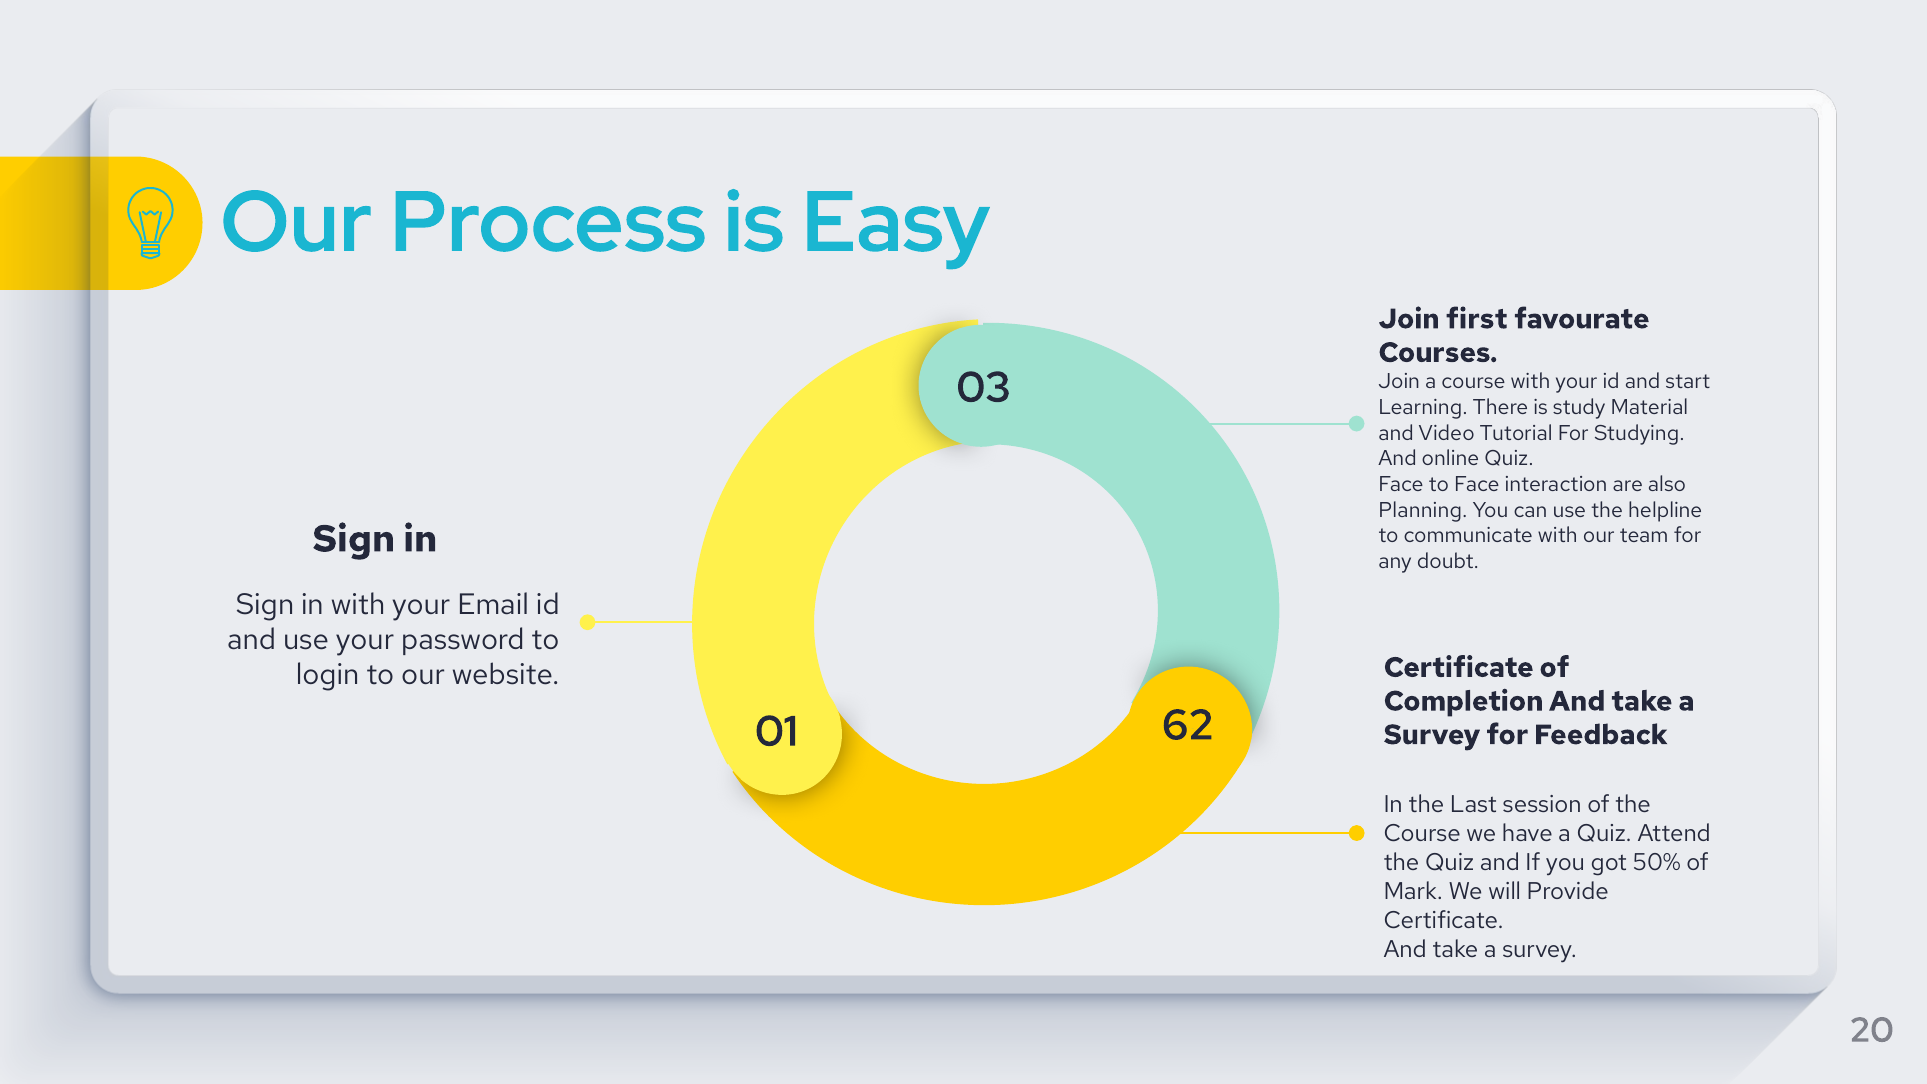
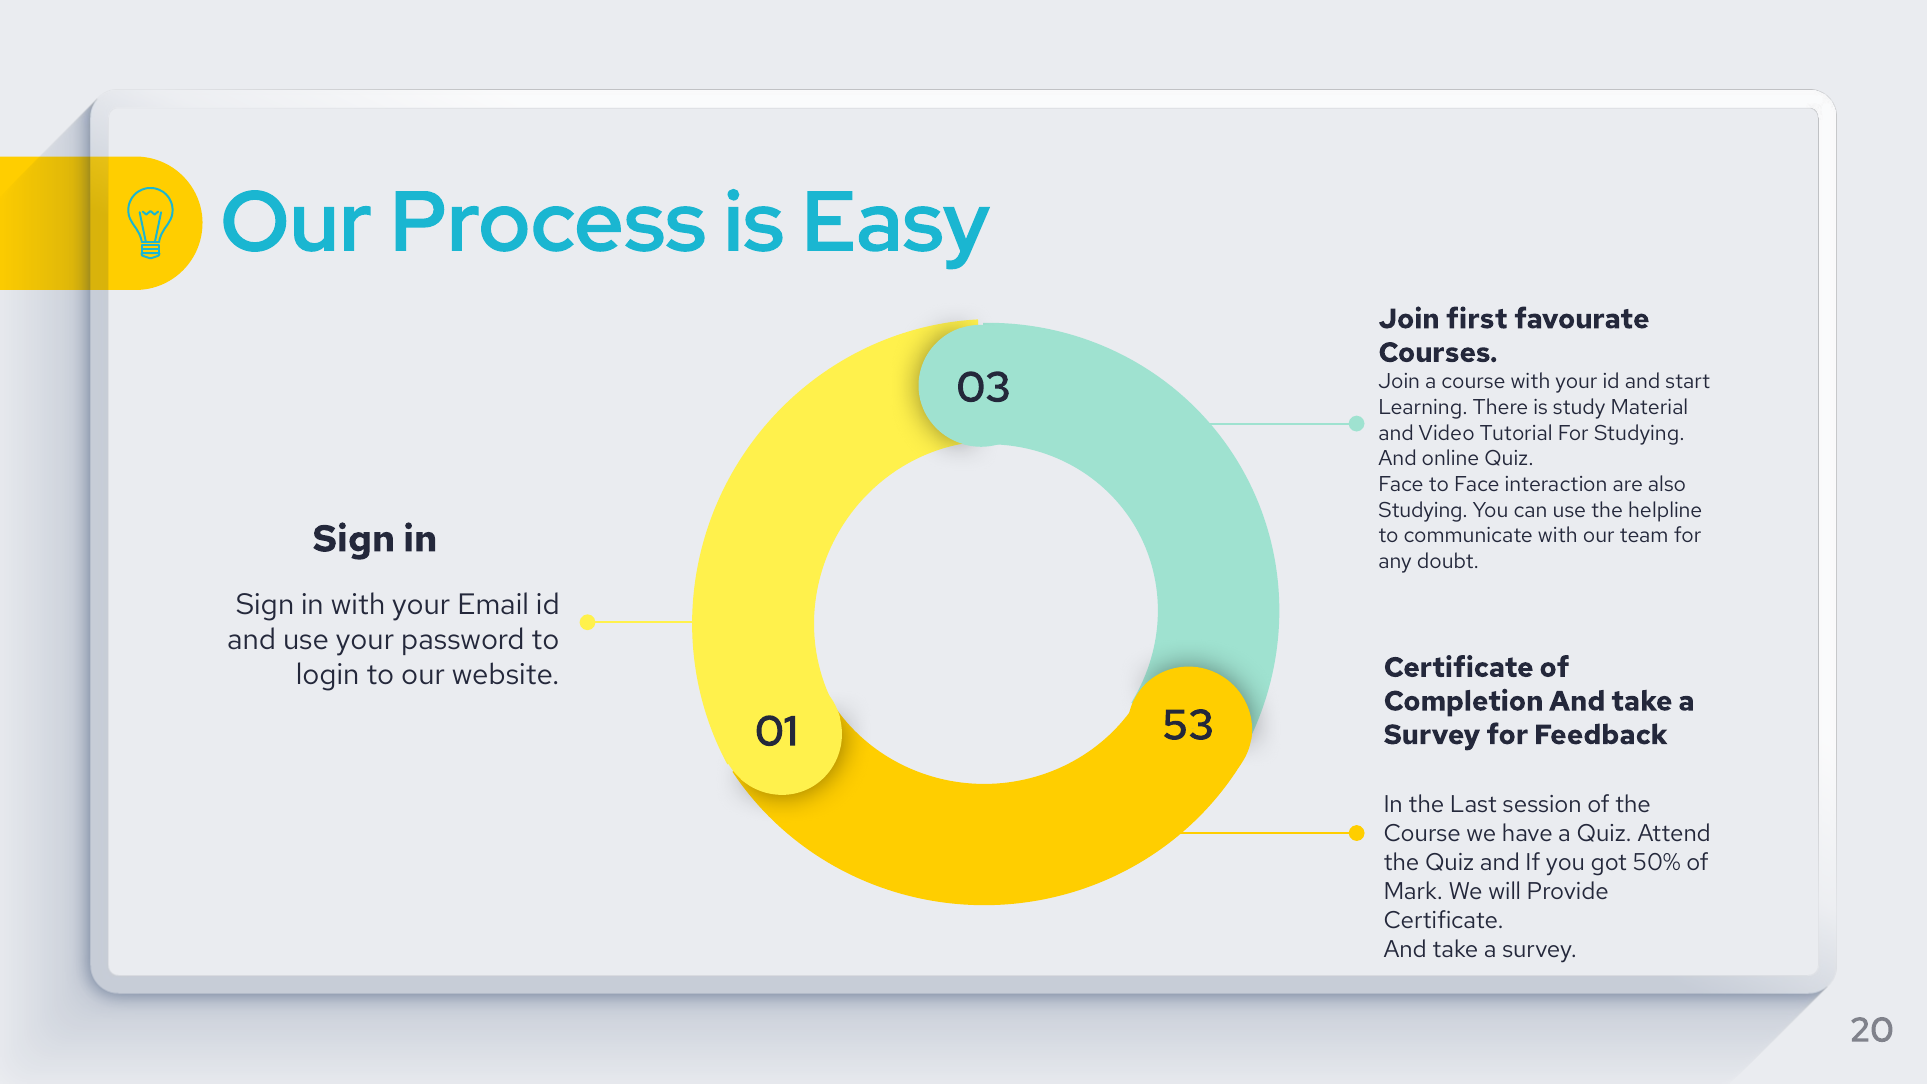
Planning at (1423, 510): Planning -> Studying
62: 62 -> 53
